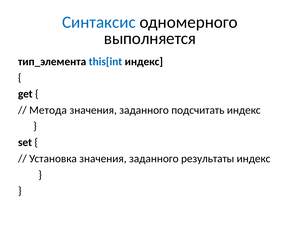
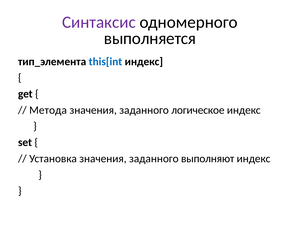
Синтаксис colour: blue -> purple
подсчитать: подсчитать -> логическое
результаты: результаты -> выполняют
